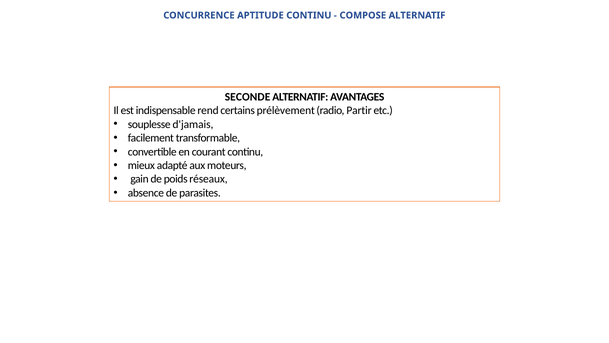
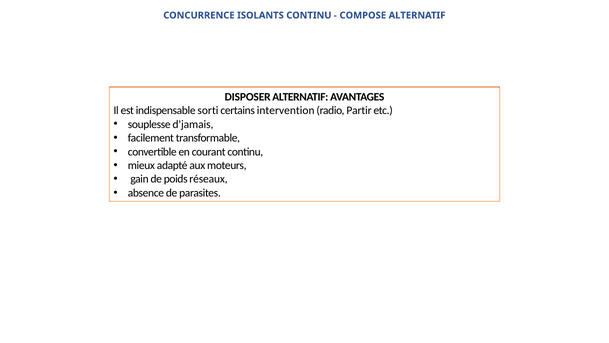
APTITUDE: APTITUDE -> ISOLANTS
SECONDE: SECONDE -> DISPOSER
rend: rend -> sorti
prélèvement: prélèvement -> intervention
